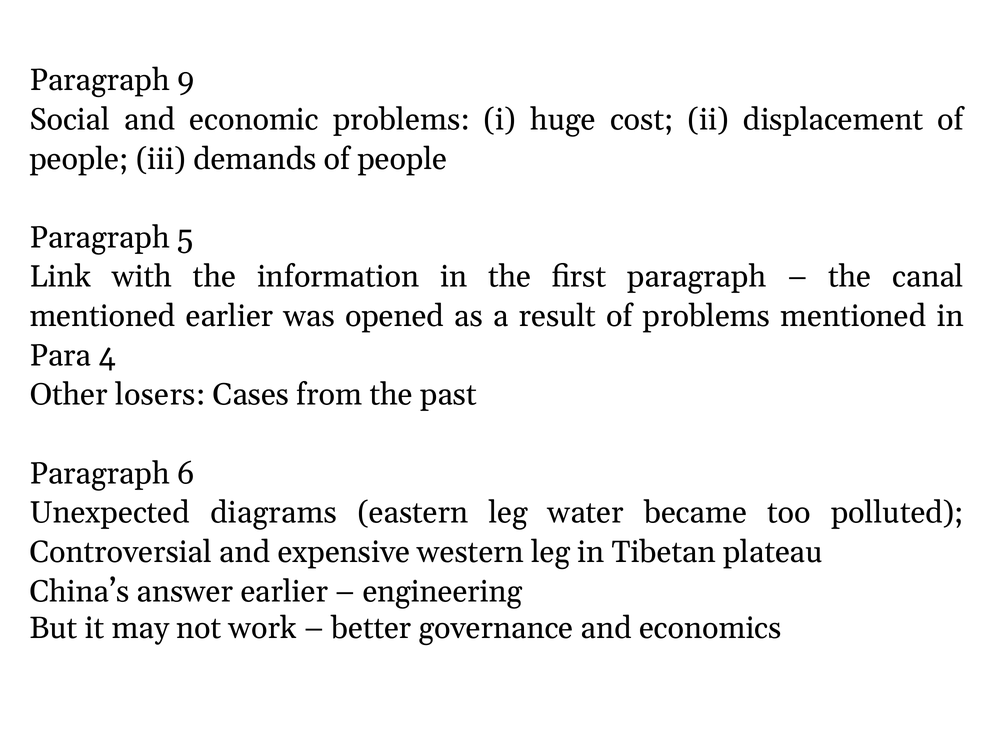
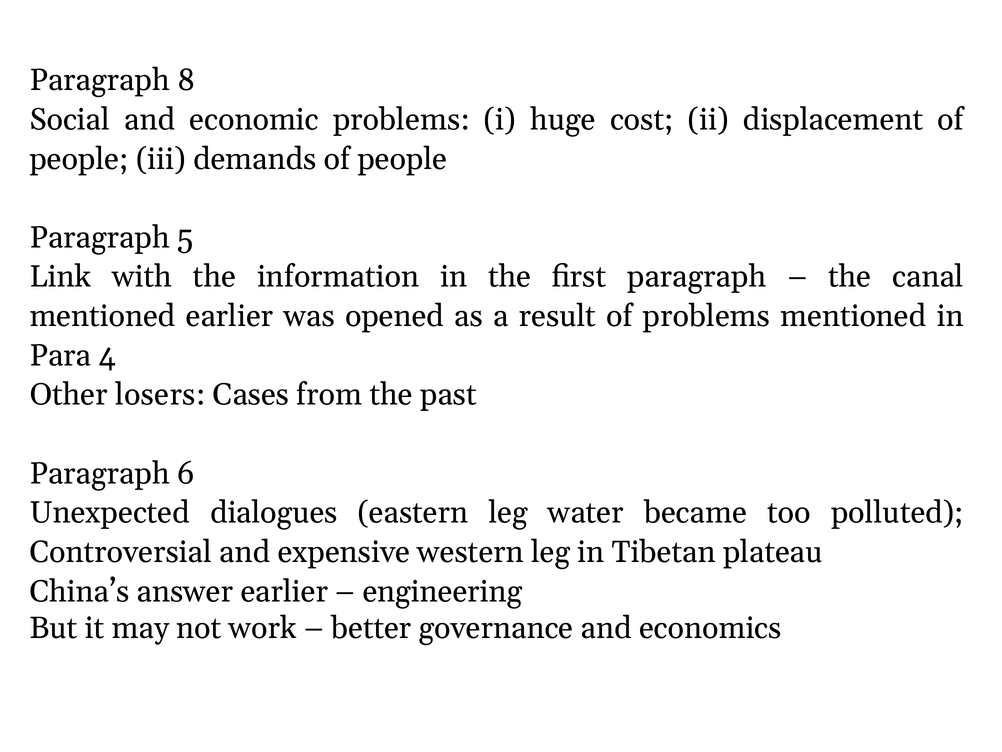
9: 9 -> 8
diagrams: diagrams -> dialogues
